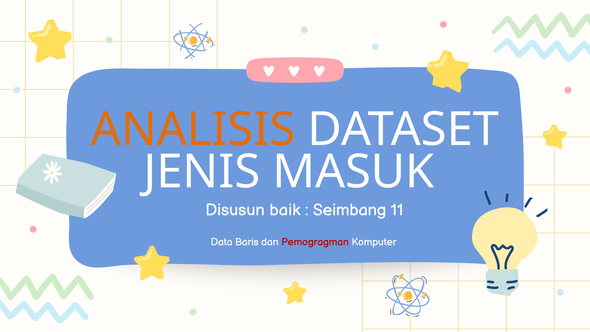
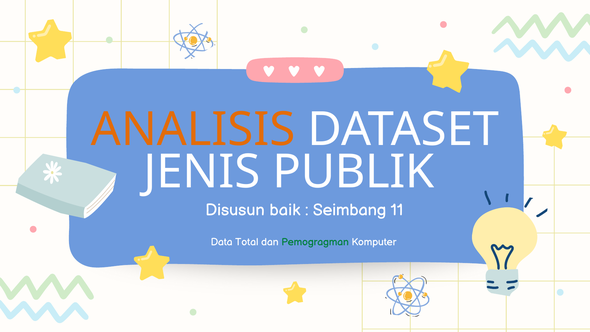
MASUK: MASUK -> PUBLIK
Baris: Baris -> Total
Pemogragman colour: red -> green
